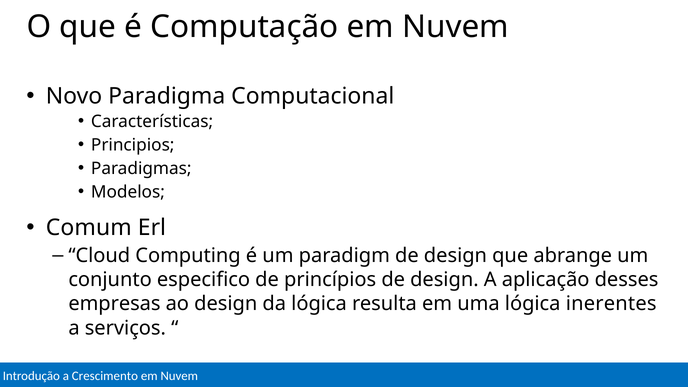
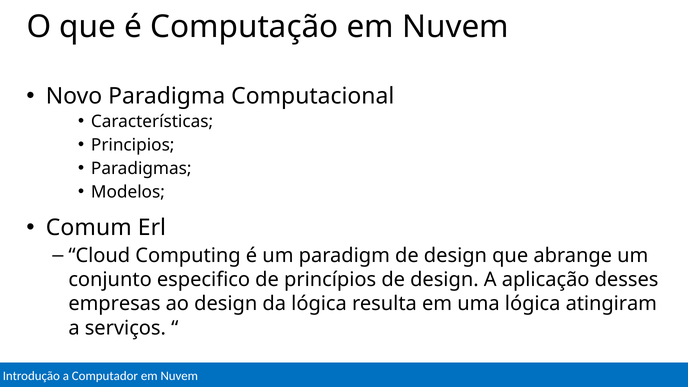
inerentes: inerentes -> atingiram
Crescimento: Crescimento -> Computador
